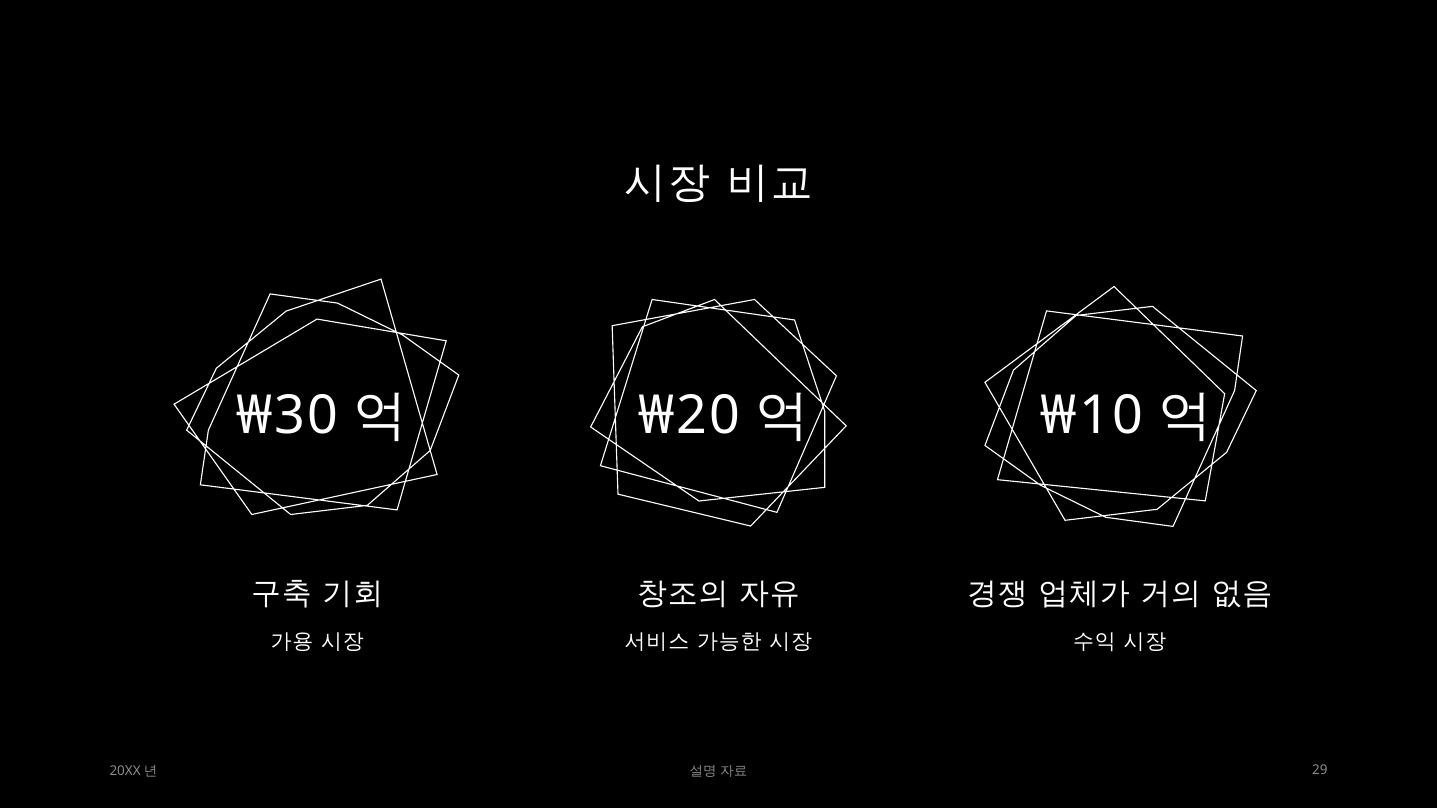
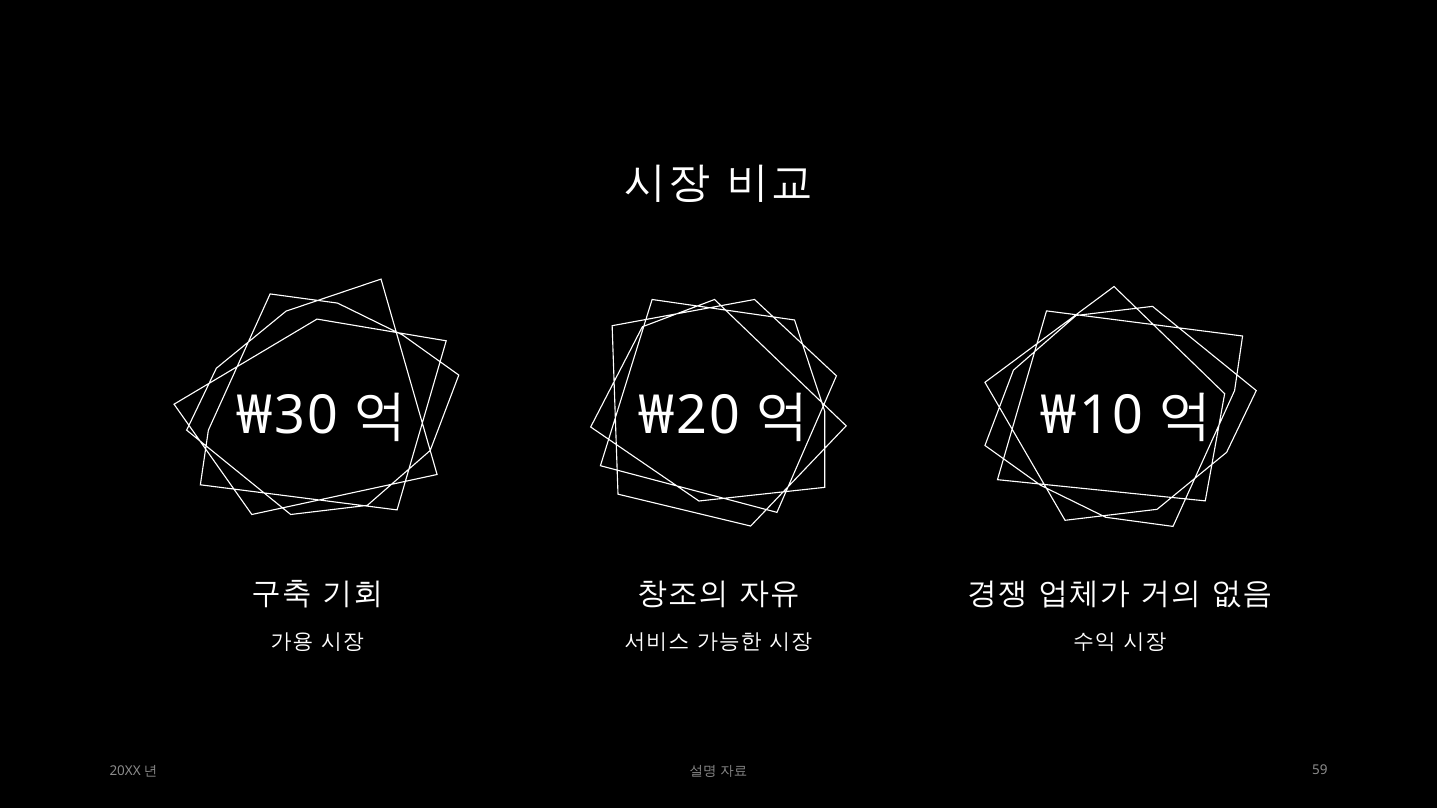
29: 29 -> 59
